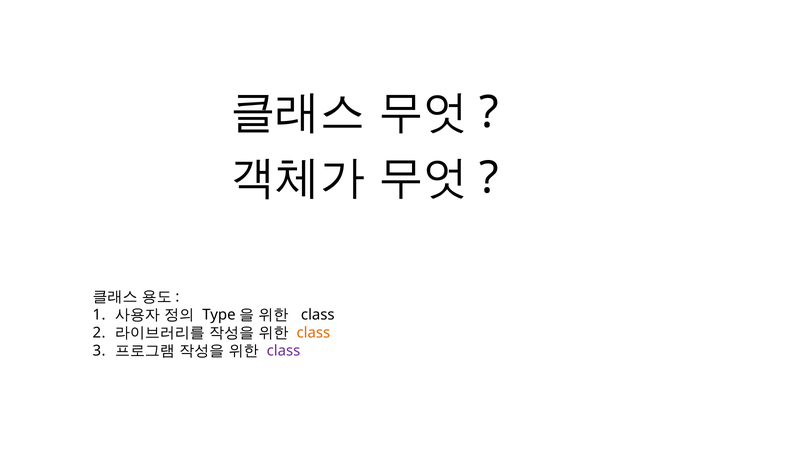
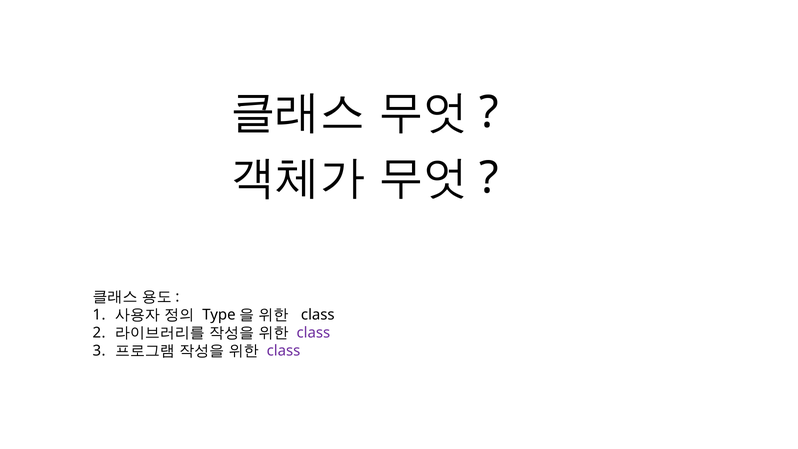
class at (313, 333) colour: orange -> purple
